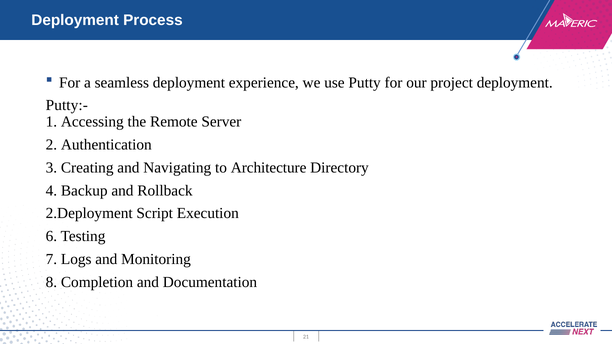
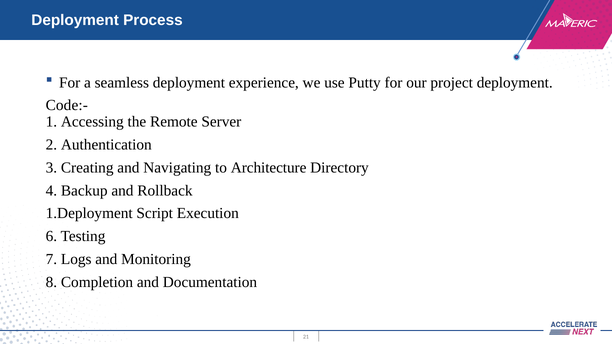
Putty:-: Putty:- -> Code:-
2.Deployment: 2.Deployment -> 1.Deployment
